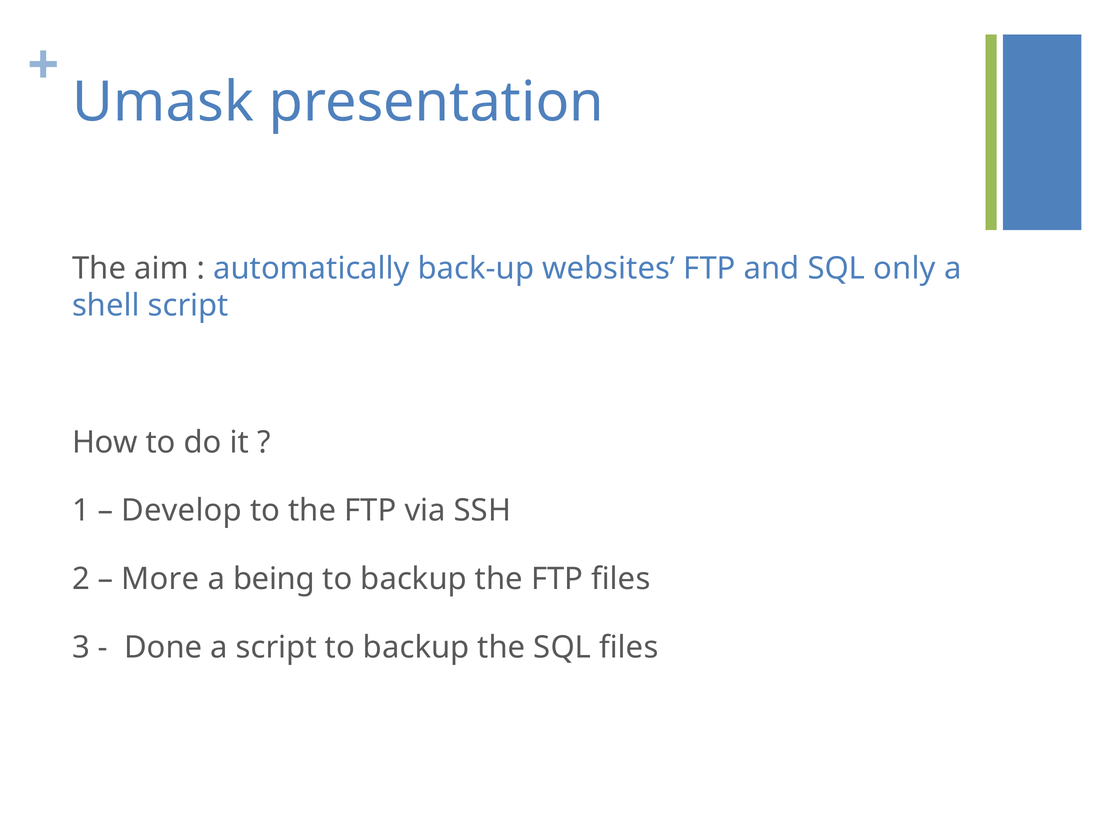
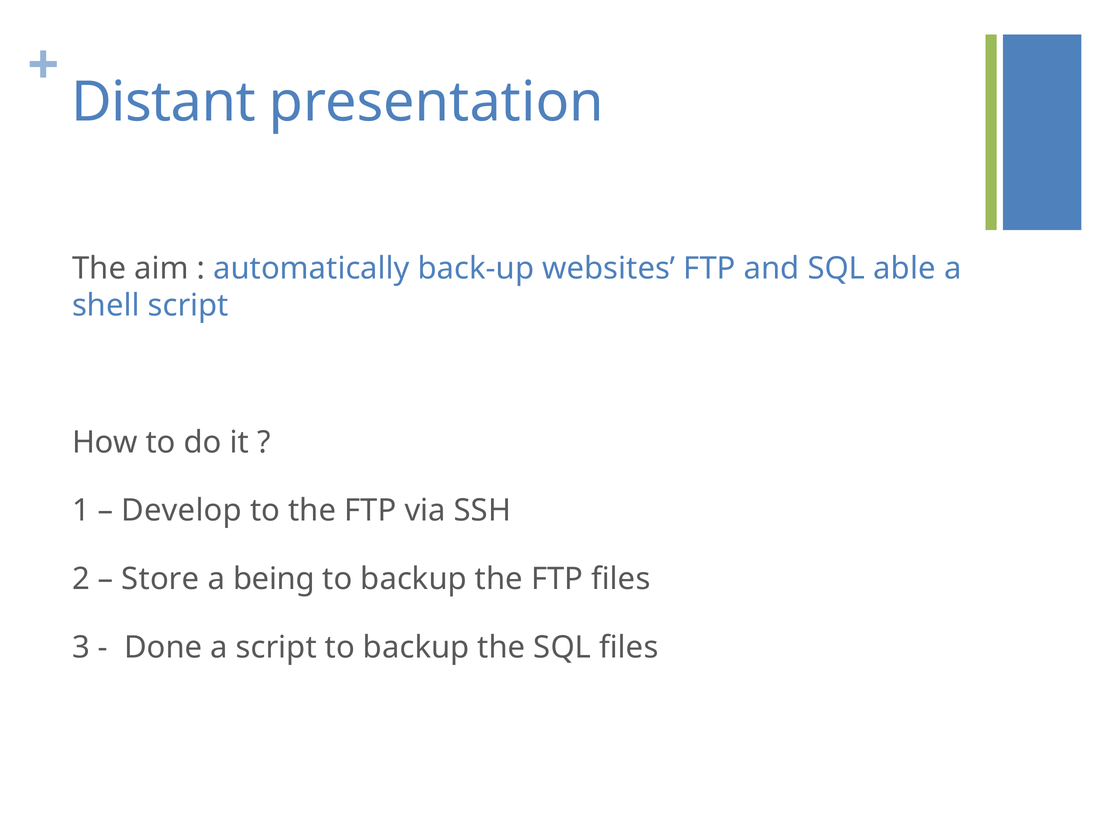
Umask: Umask -> Distant
only: only -> able
More: More -> Store
